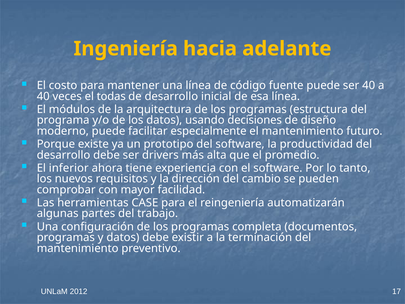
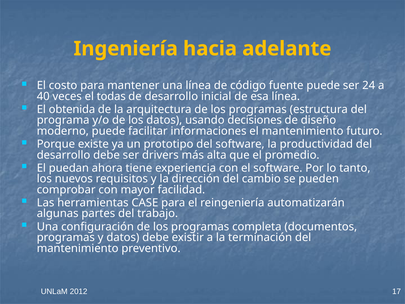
ser 40: 40 -> 24
módulos: módulos -> obtenida
especialmente: especialmente -> informaciones
inferior: inferior -> puedan
